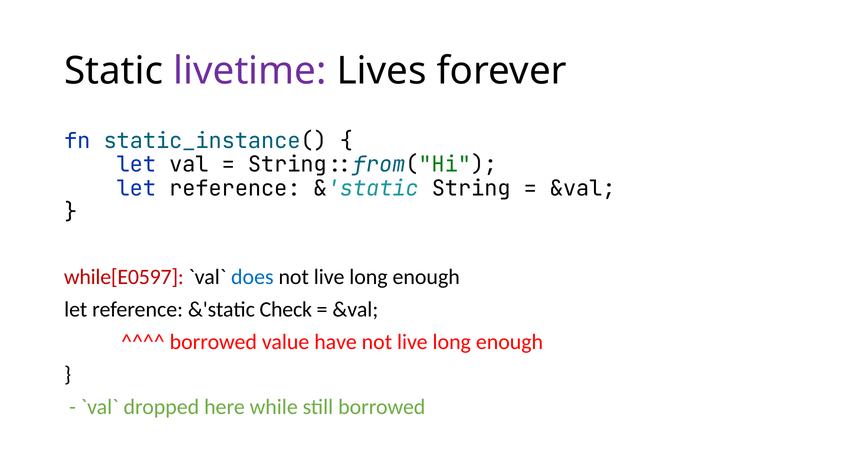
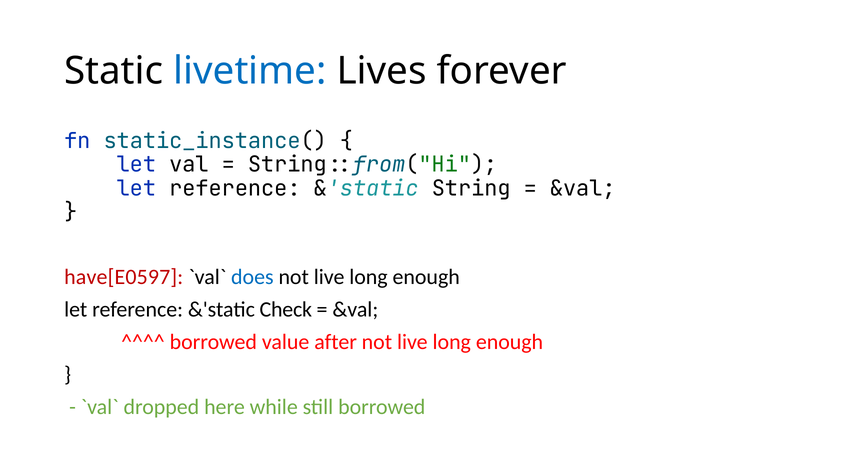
livetime colour: purple -> blue
while[E0597: while[E0597 -> have[E0597
have: have -> after
